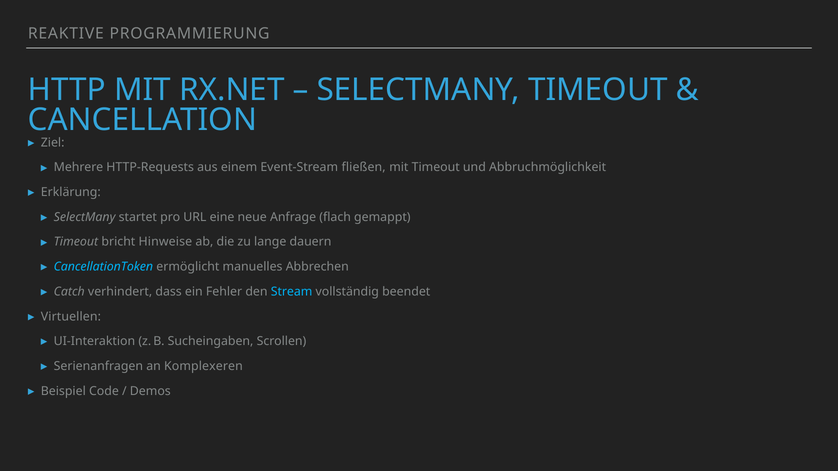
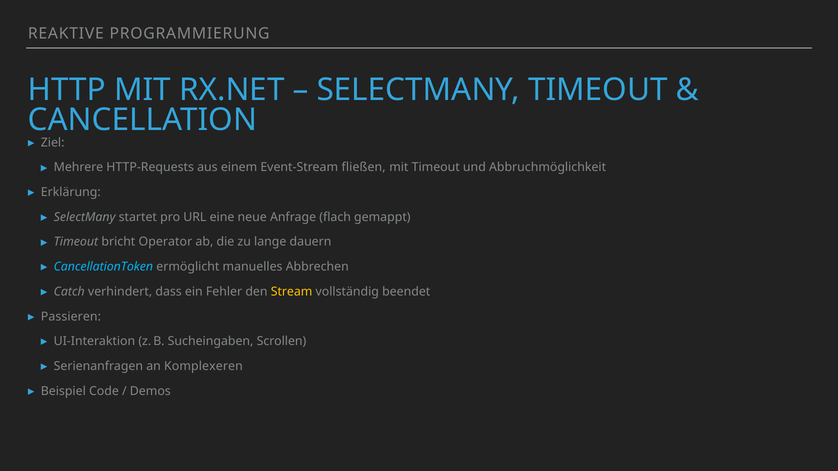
Hinweise: Hinweise -> Operator
Stream colour: light blue -> yellow
Virtuellen: Virtuellen -> Passieren
